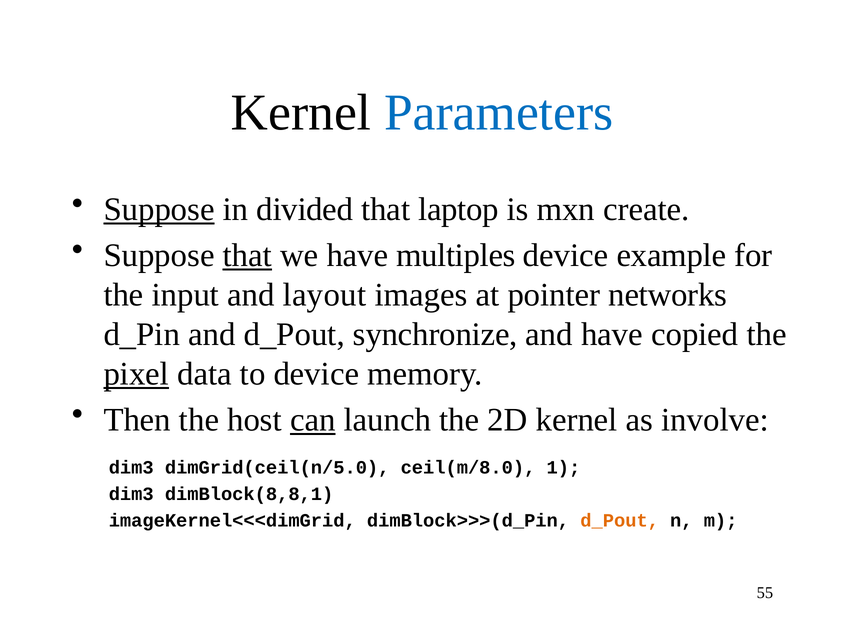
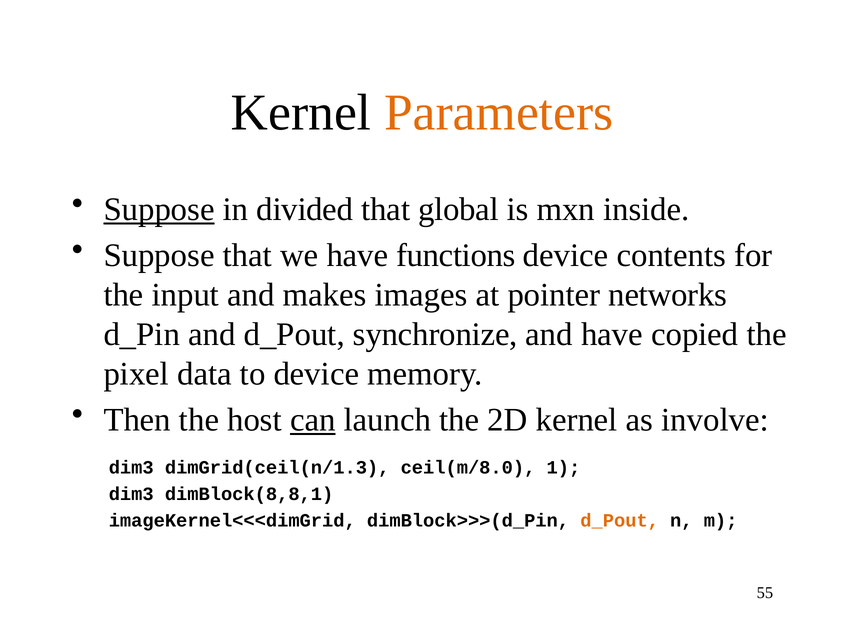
Parameters colour: blue -> orange
laptop: laptop -> global
create: create -> inside
that at (247, 255) underline: present -> none
multiples: multiples -> functions
example: example -> contents
layout: layout -> makes
pixel underline: present -> none
dimGrid(ceil(n/5.0: dimGrid(ceil(n/5.0 -> dimGrid(ceil(n/1.3
